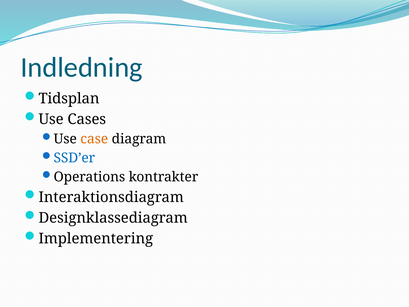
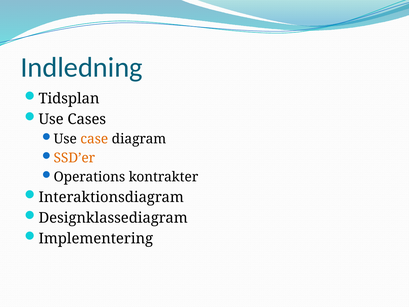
SSD’er colour: blue -> orange
